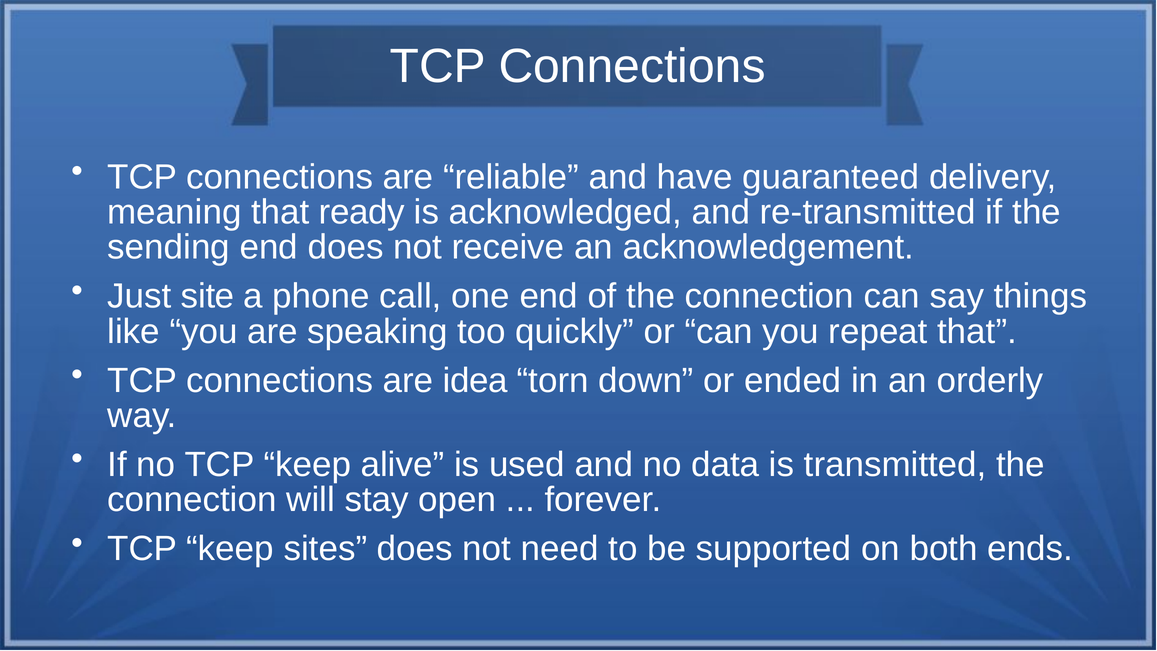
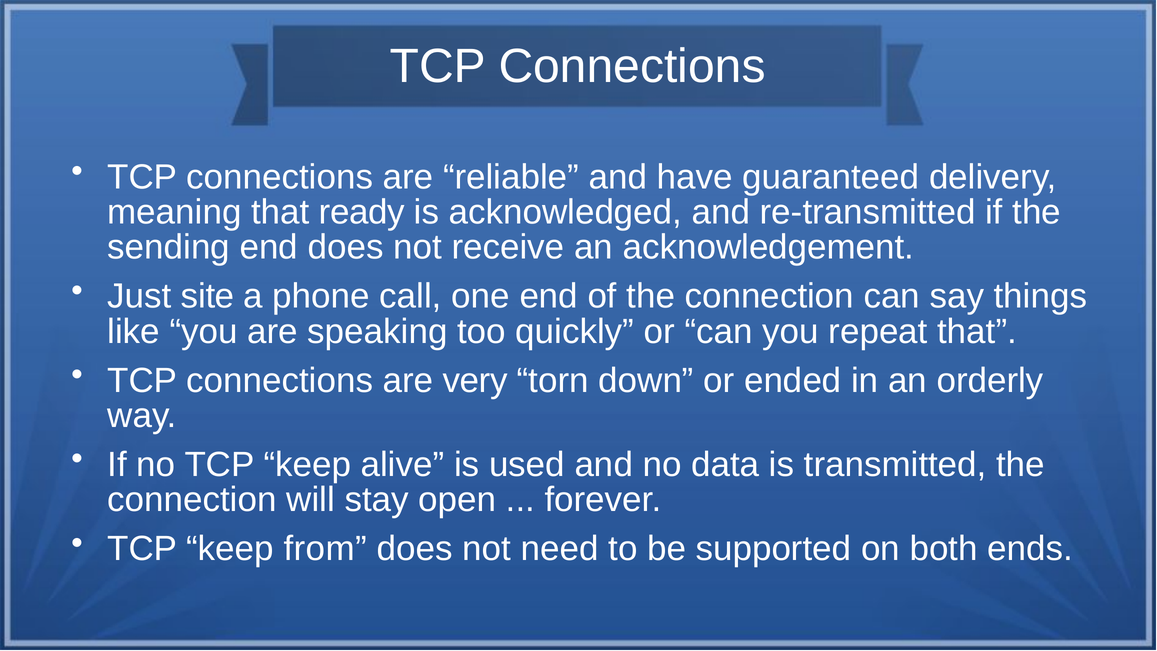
idea: idea -> very
sites: sites -> from
